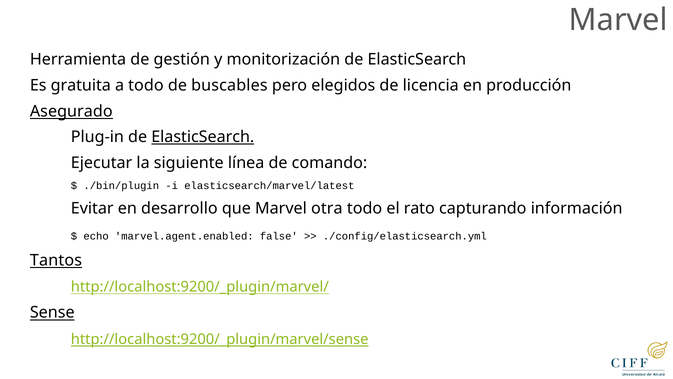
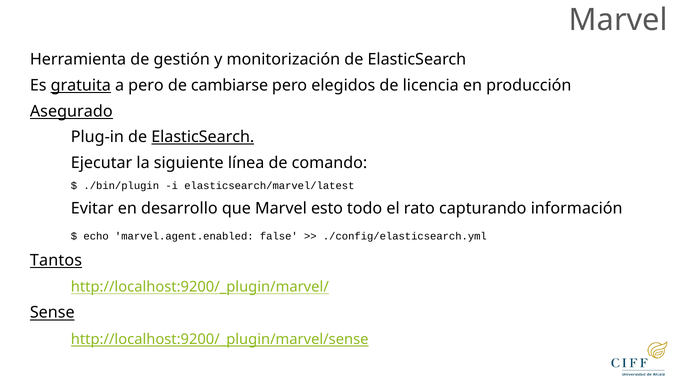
gratuita underline: none -> present
a todo: todo -> pero
buscables: buscables -> cambiarse
otra: otra -> esto
